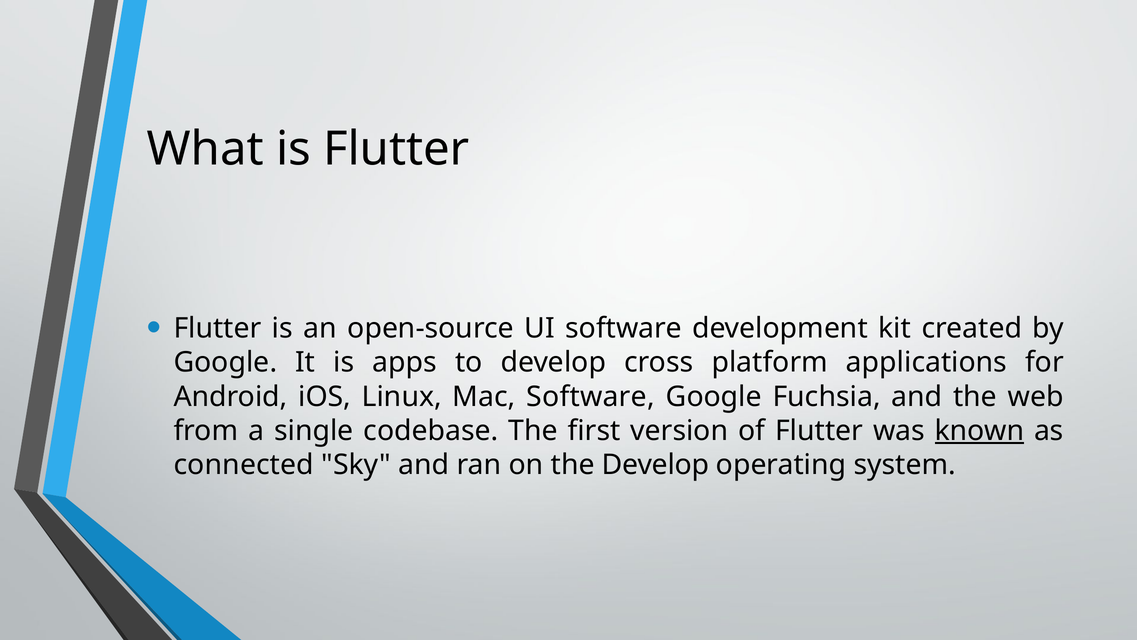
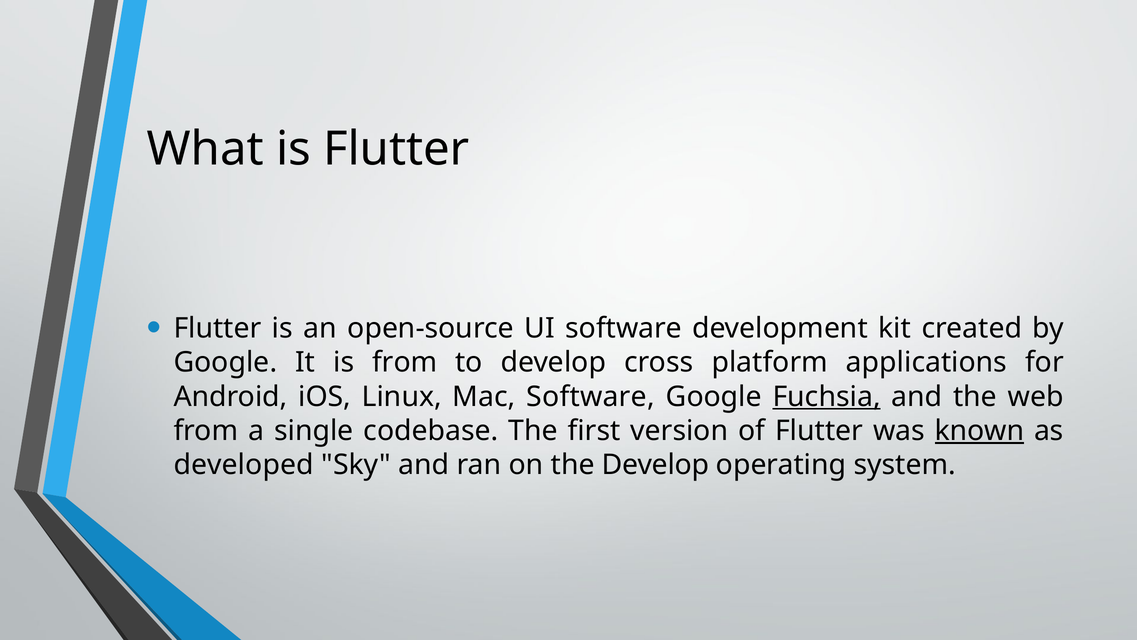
is apps: apps -> from
Fuchsia underline: none -> present
connected: connected -> developed
